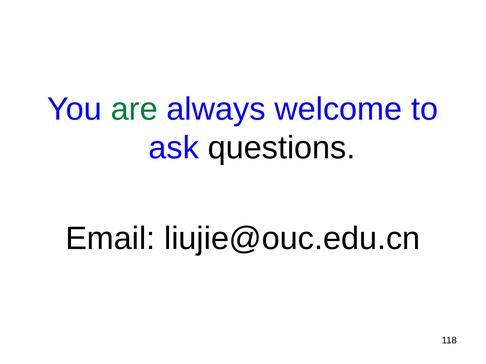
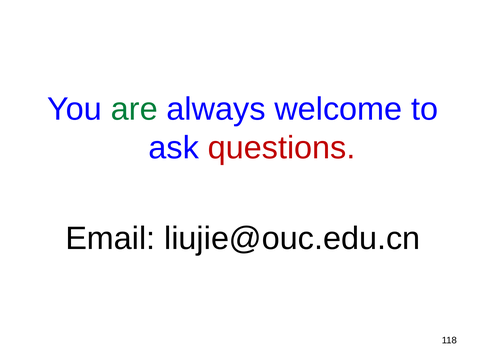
questions colour: black -> red
